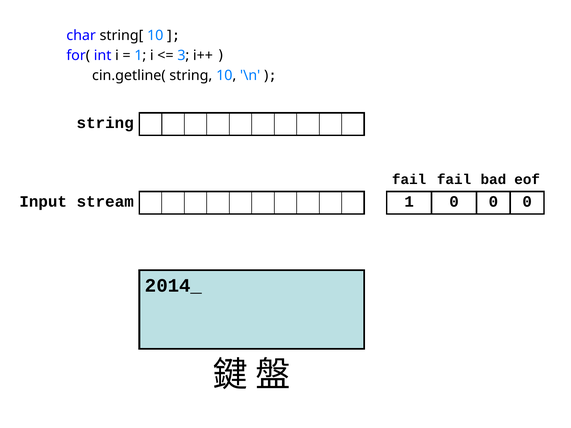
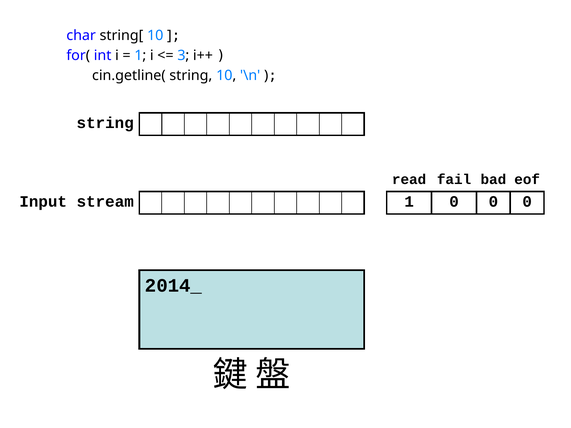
fail at (409, 179): fail -> read
